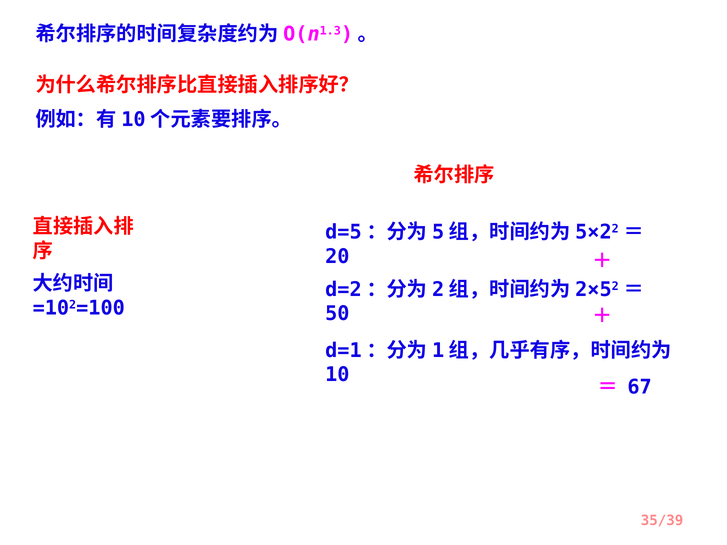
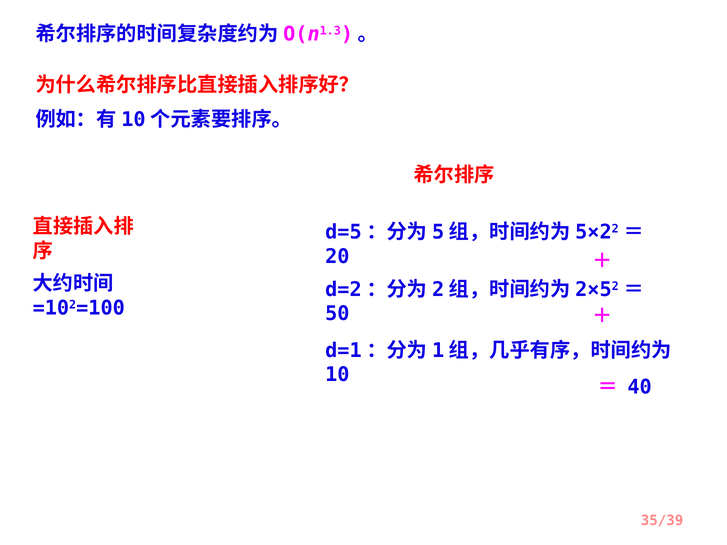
67: 67 -> 40
